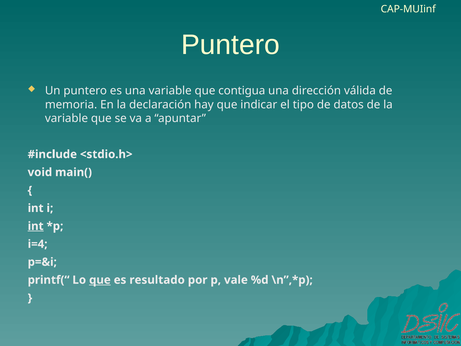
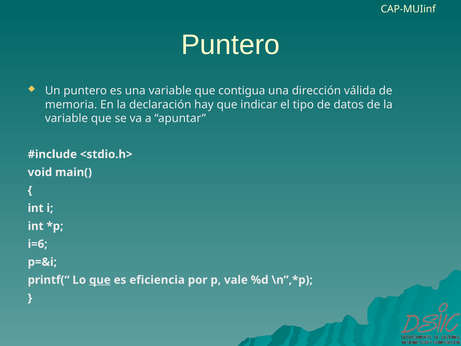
int at (36, 226) underline: present -> none
i=4: i=4 -> i=6
resultado: resultado -> eficiencia
